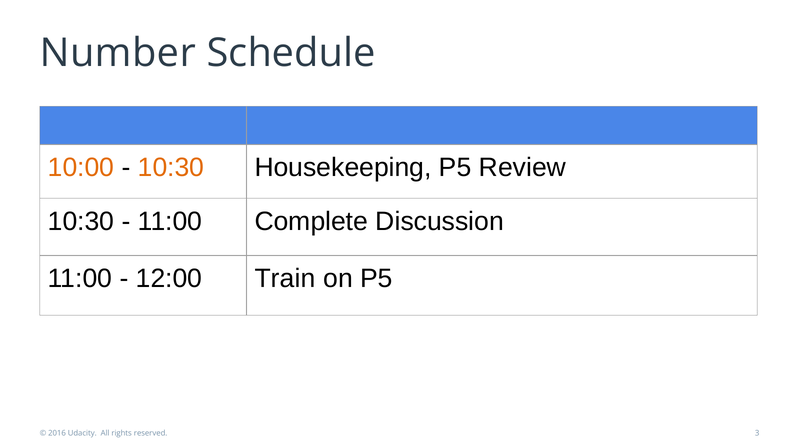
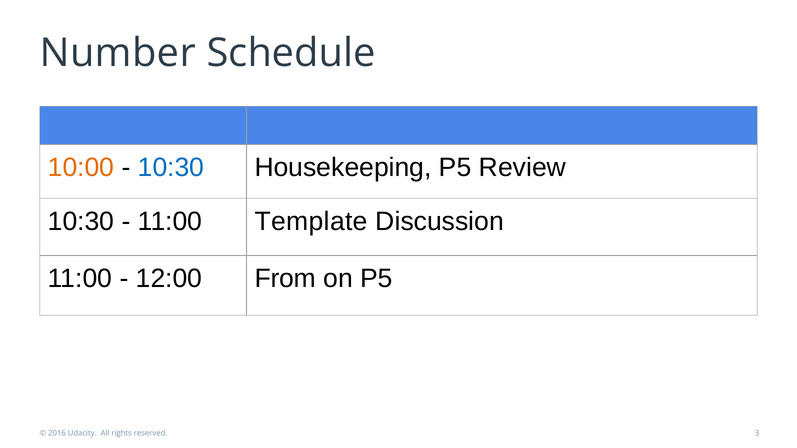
10:30 at (171, 168) colour: orange -> blue
Complete: Complete -> Template
Train: Train -> From
